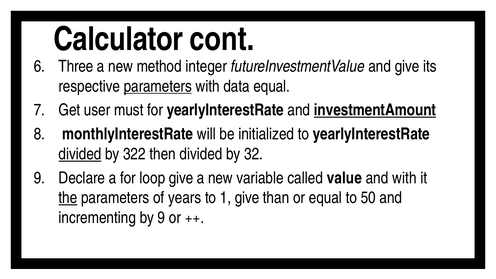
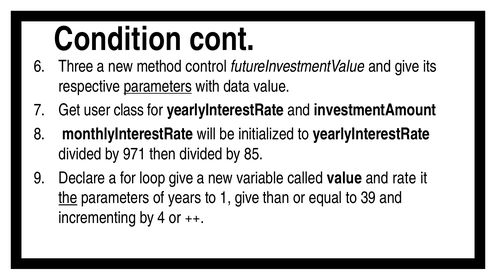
Calculator: Calculator -> Condition
integer: integer -> control
data equal: equal -> value
must: must -> class
investmentAmount underline: present -> none
divided at (80, 154) underline: present -> none
322: 322 -> 971
32: 32 -> 85
and with: with -> rate
50: 50 -> 39
by 9: 9 -> 4
